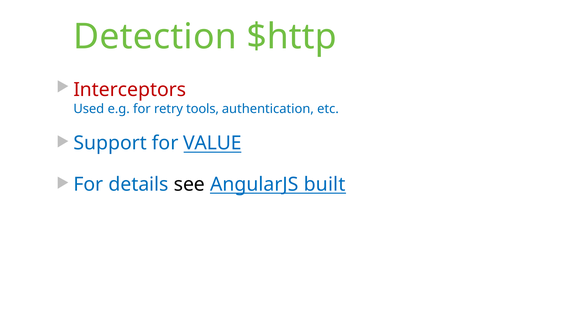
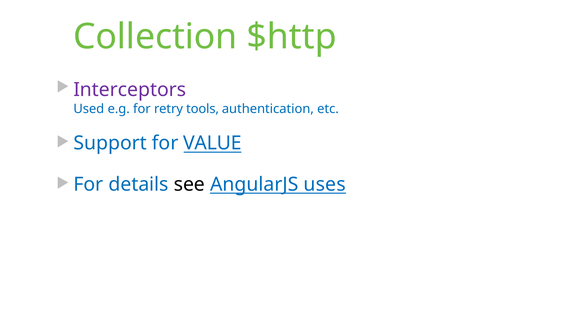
Detection: Detection -> Collection
Interceptors colour: red -> purple
built: built -> uses
